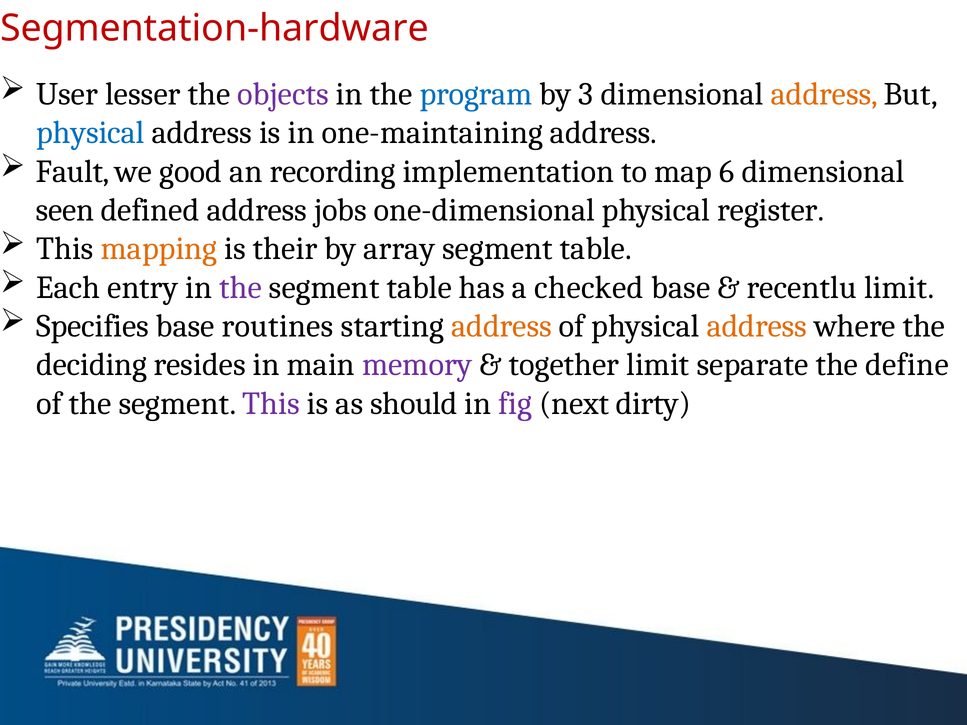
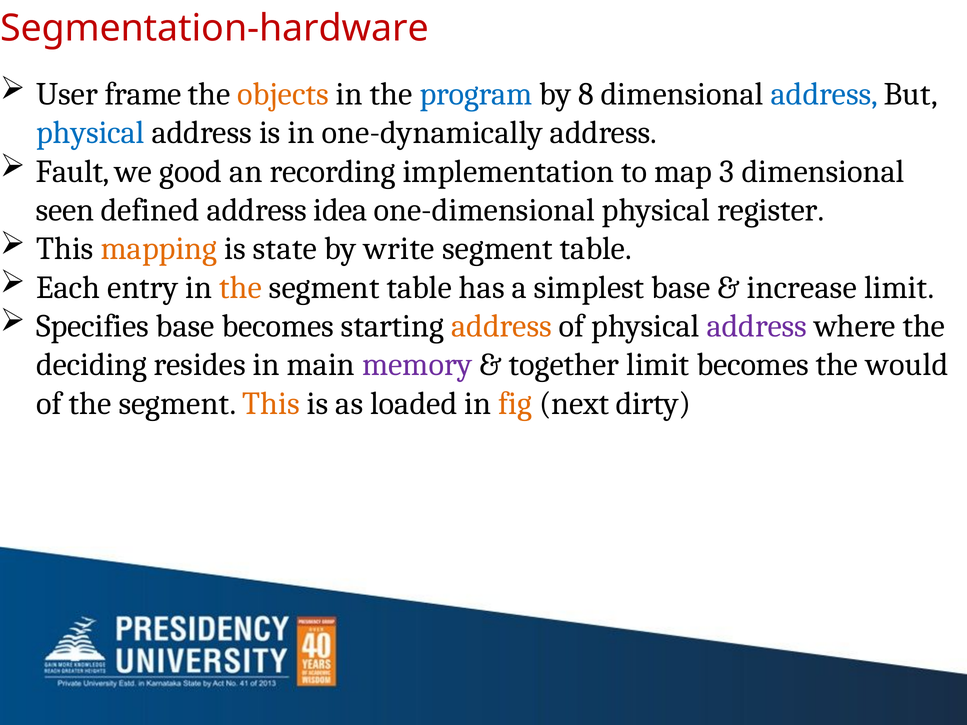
lesser: lesser -> frame
objects colour: purple -> orange
3: 3 -> 8
address at (824, 94) colour: orange -> blue
one-maintaining: one-maintaining -> one-dynamically
6: 6 -> 3
jobs: jobs -> idea
their: their -> state
array: array -> write
the at (241, 288) colour: purple -> orange
checked: checked -> simplest
recentlu: recentlu -> increase
base routines: routines -> becomes
address at (757, 326) colour: orange -> purple
limit separate: separate -> becomes
define: define -> would
This at (271, 404) colour: purple -> orange
should: should -> loaded
fig colour: purple -> orange
